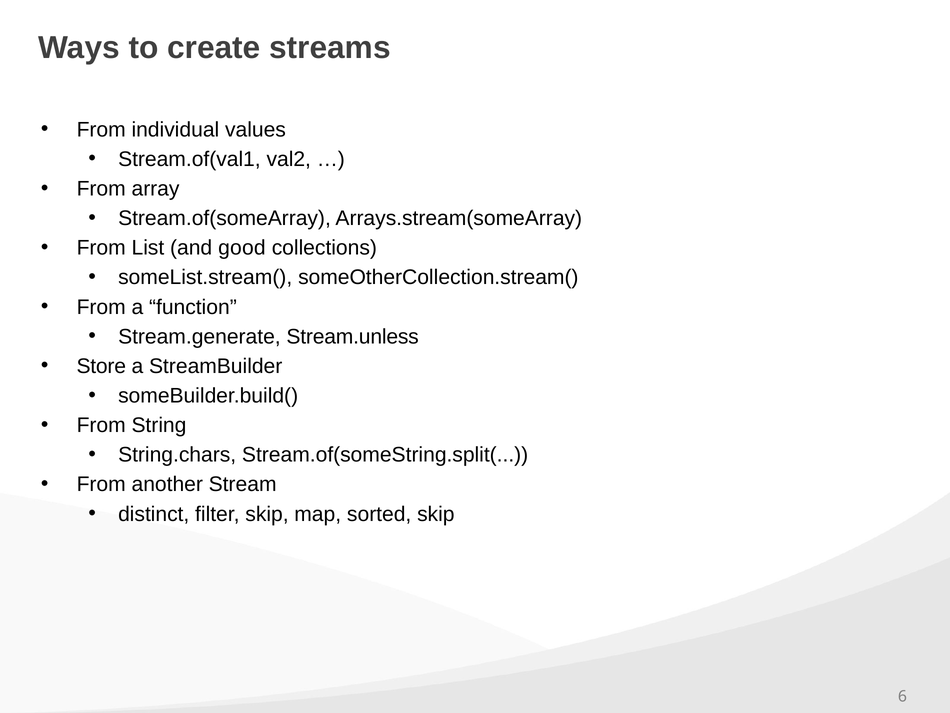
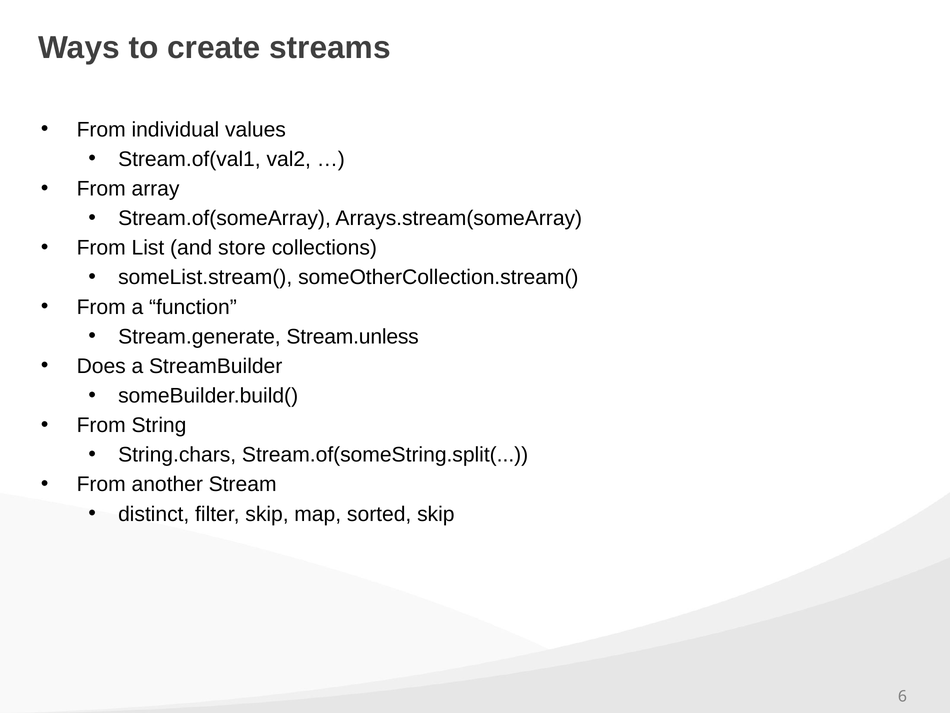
good: good -> store
Store: Store -> Does
